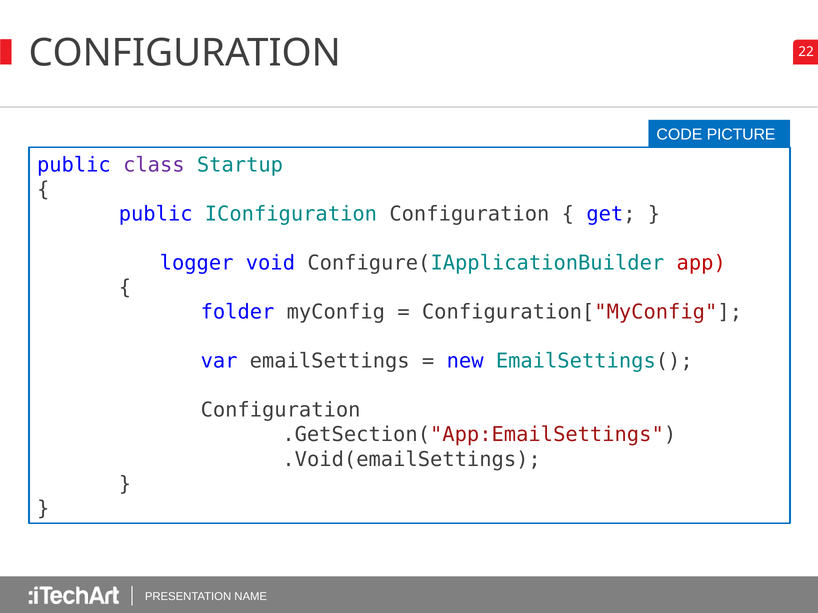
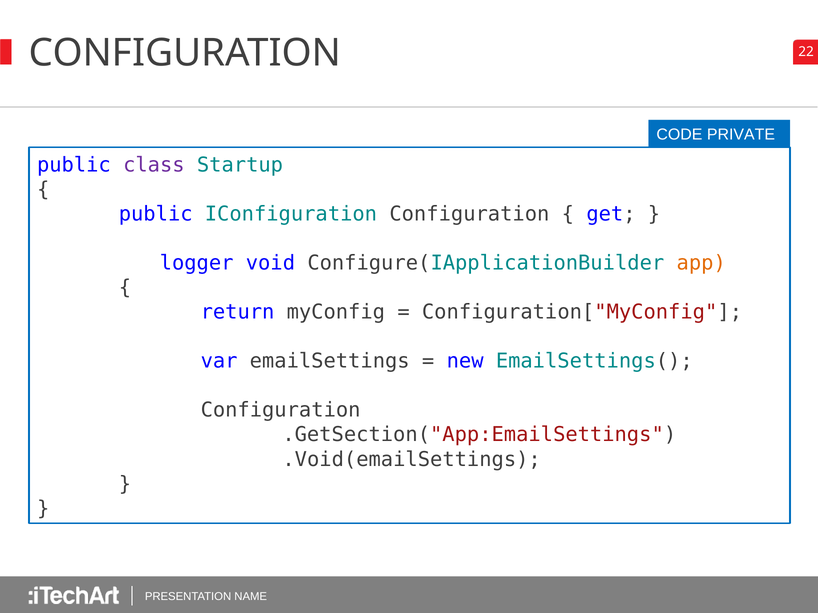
PICTURE: PICTURE -> PRIVATE
app colour: red -> orange
folder: folder -> return
